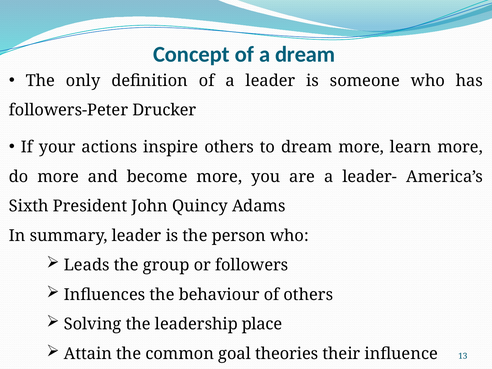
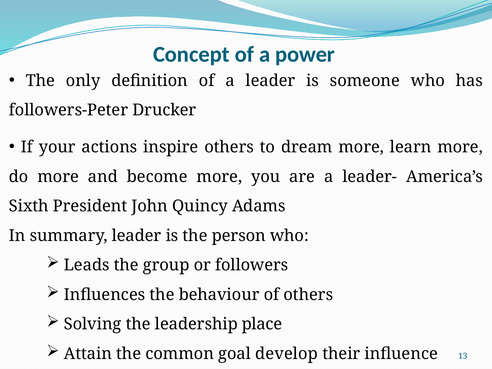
a dream: dream -> power
theories: theories -> develop
